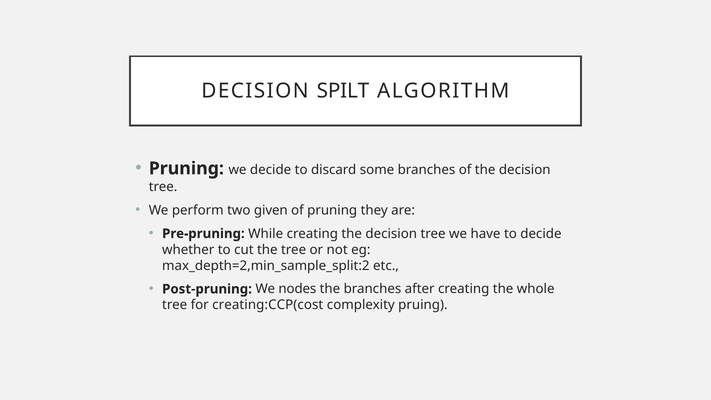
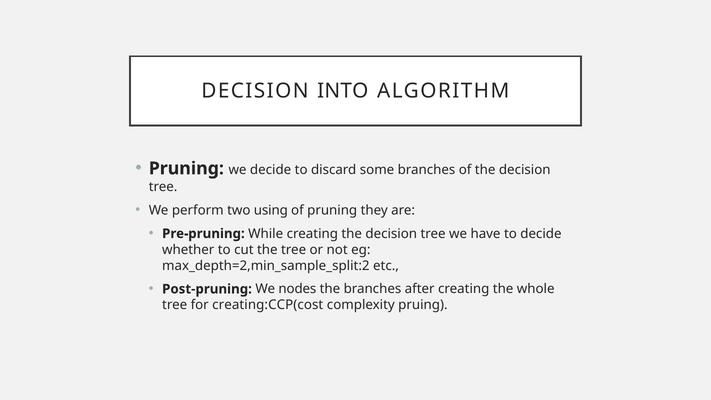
SPILT: SPILT -> INTO
given: given -> using
